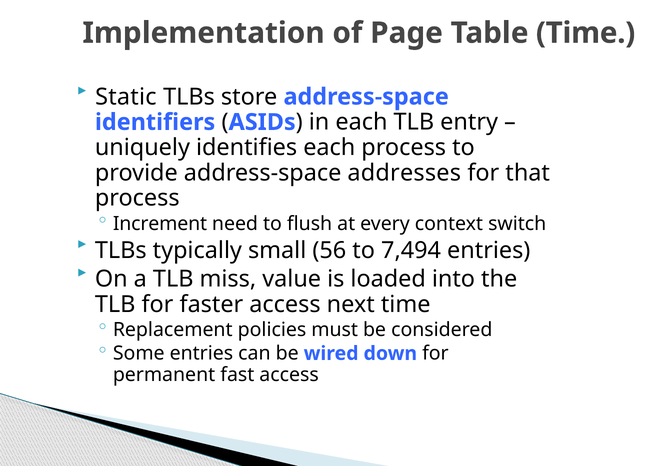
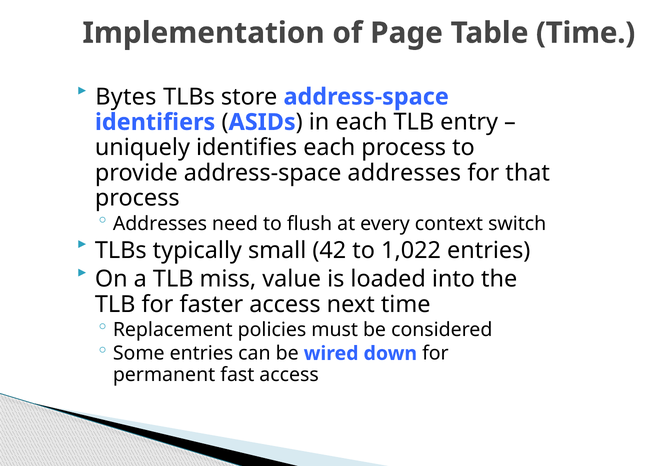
Static: Static -> Bytes
Increment at (160, 223): Increment -> Addresses
56: 56 -> 42
7,494: 7,494 -> 1,022
